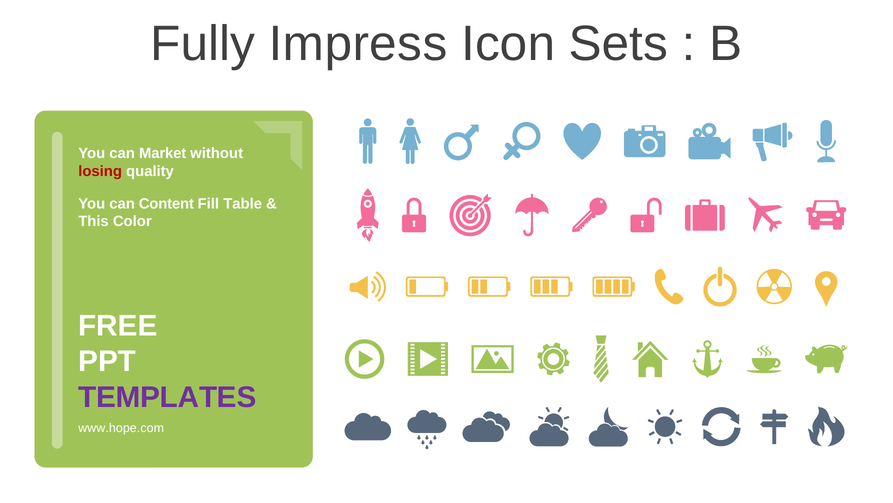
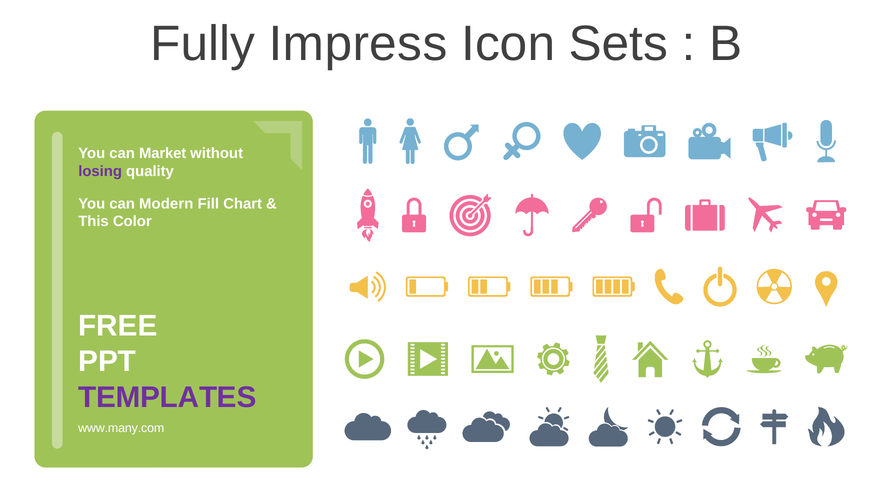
losing colour: red -> purple
Content: Content -> Modern
Table: Table -> Chart
www.hope.com: www.hope.com -> www.many.com
